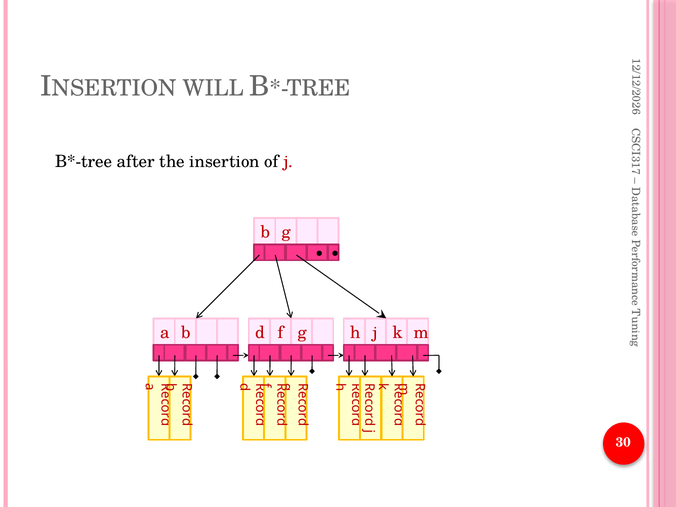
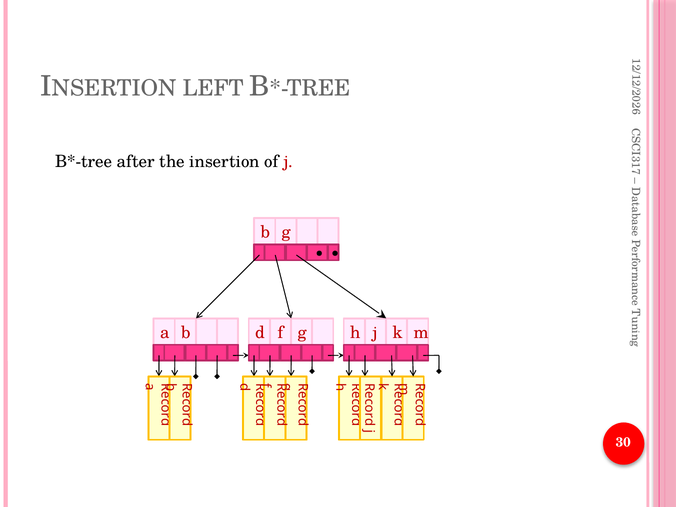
WILL: WILL -> LEFT
